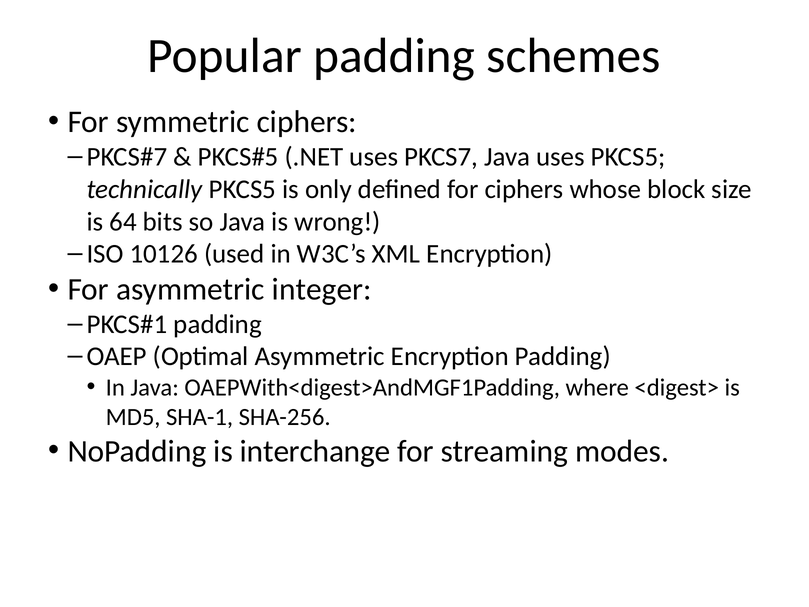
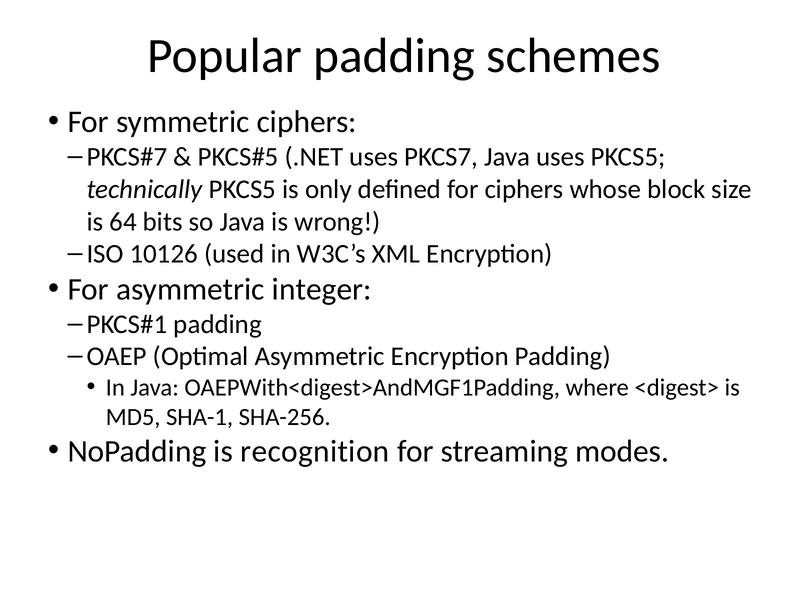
interchange: interchange -> recognition
